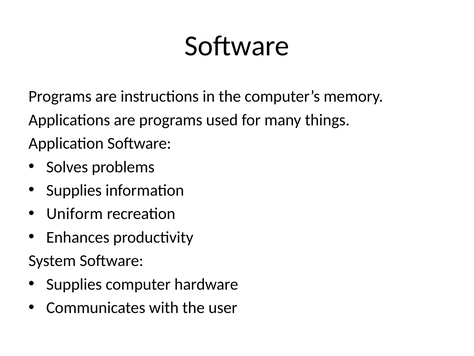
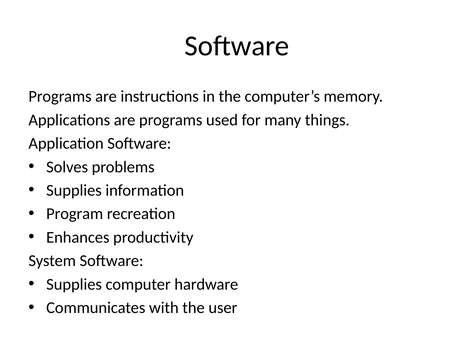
Uniform: Uniform -> Program
